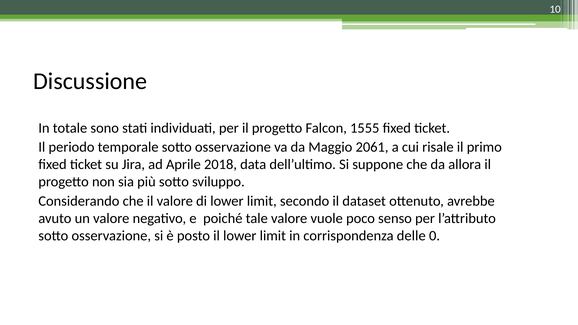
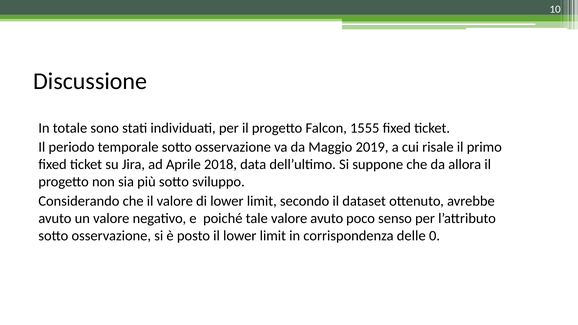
2061: 2061 -> 2019
valore vuole: vuole -> avuto
